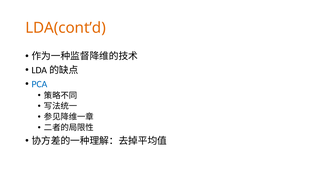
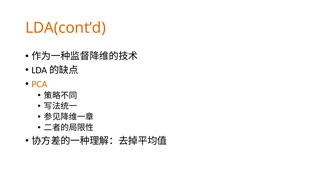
PCA colour: blue -> orange
